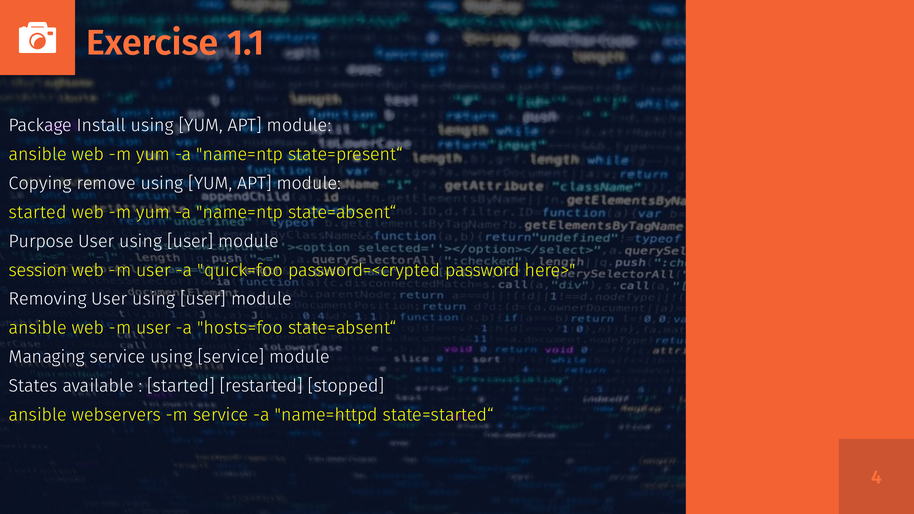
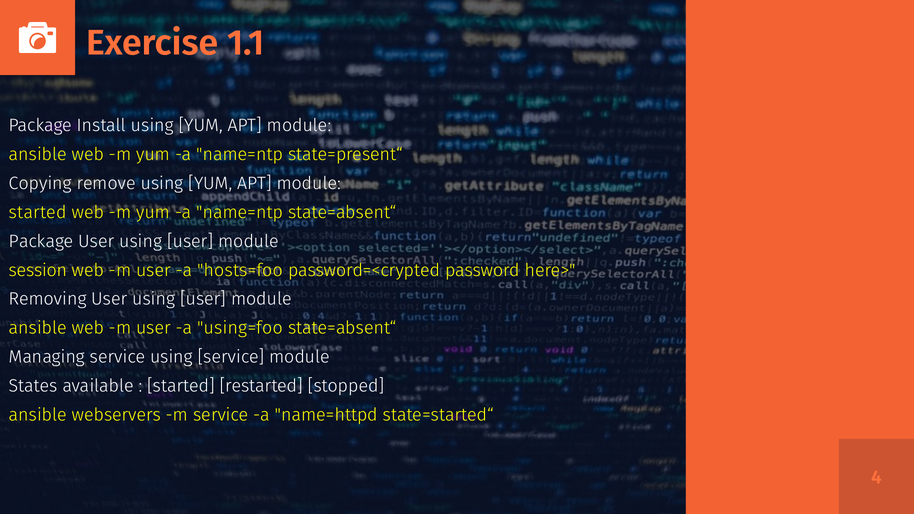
Purpose at (41, 241): Purpose -> Package
quick=foo: quick=foo -> hosts=foo
hosts=foo: hosts=foo -> using=foo
